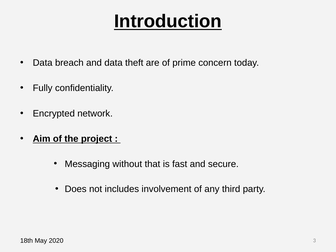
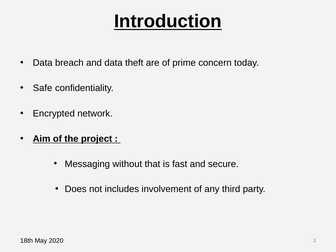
Fully: Fully -> Safe
